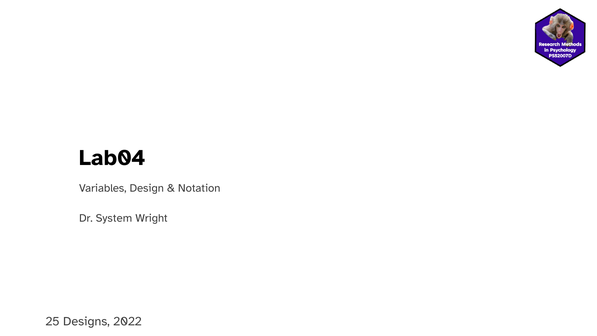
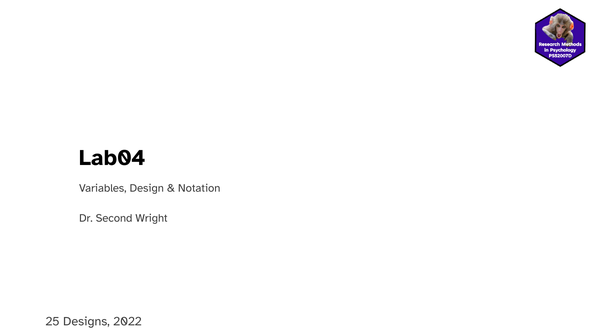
System: System -> Second
